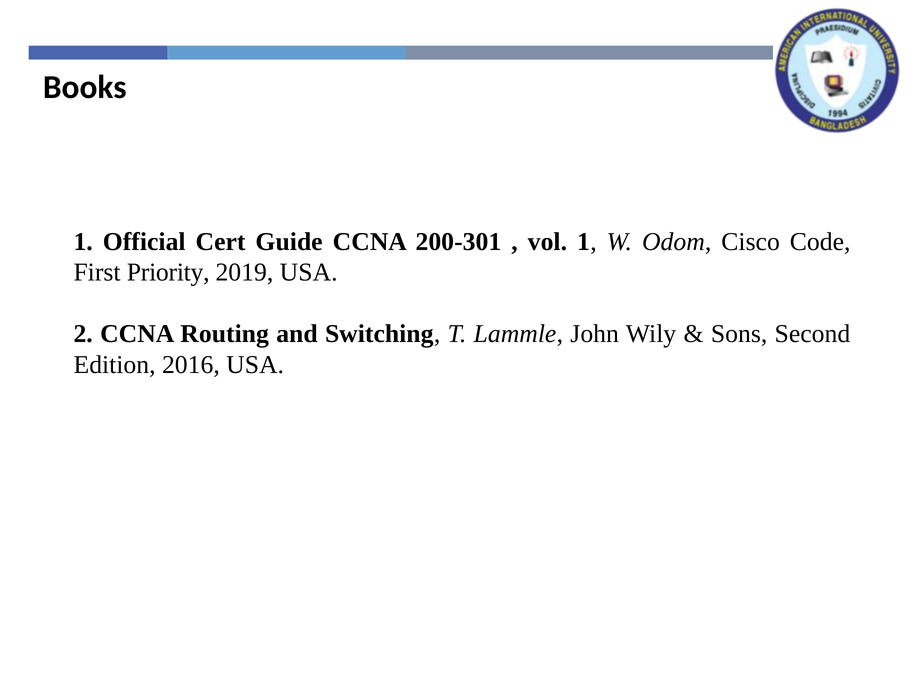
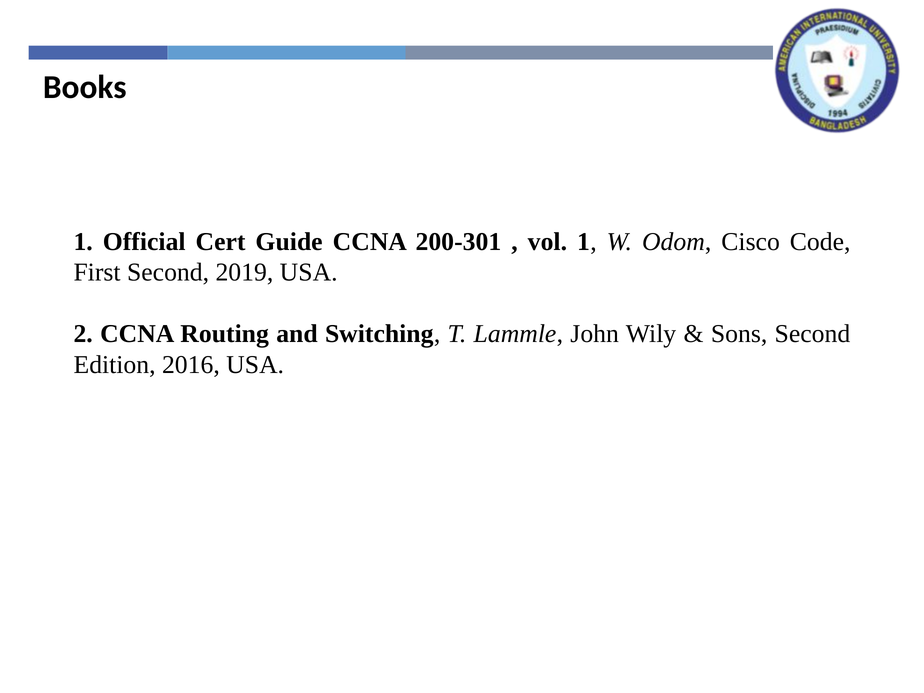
First Priority: Priority -> Second
